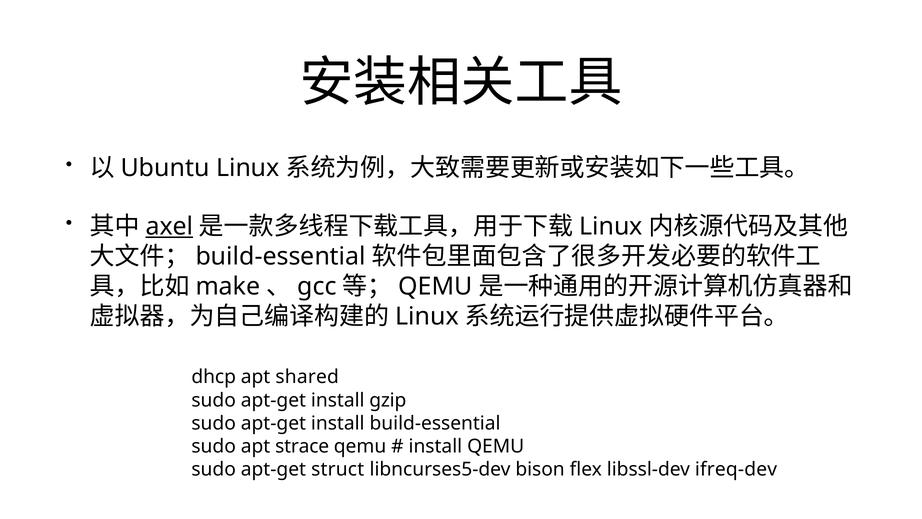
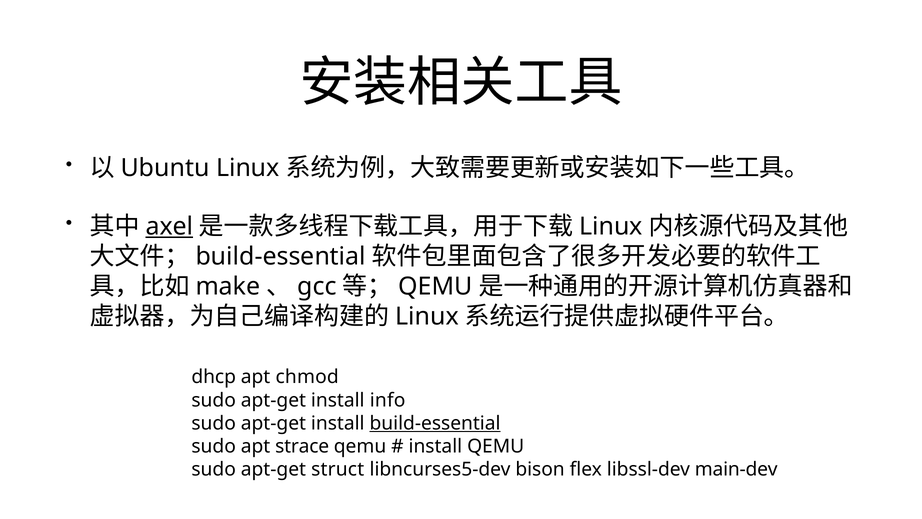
shared: shared -> chmod
gzip: gzip -> info
build-essential at (435, 423) underline: none -> present
ifreq-dev: ifreq-dev -> main-dev
